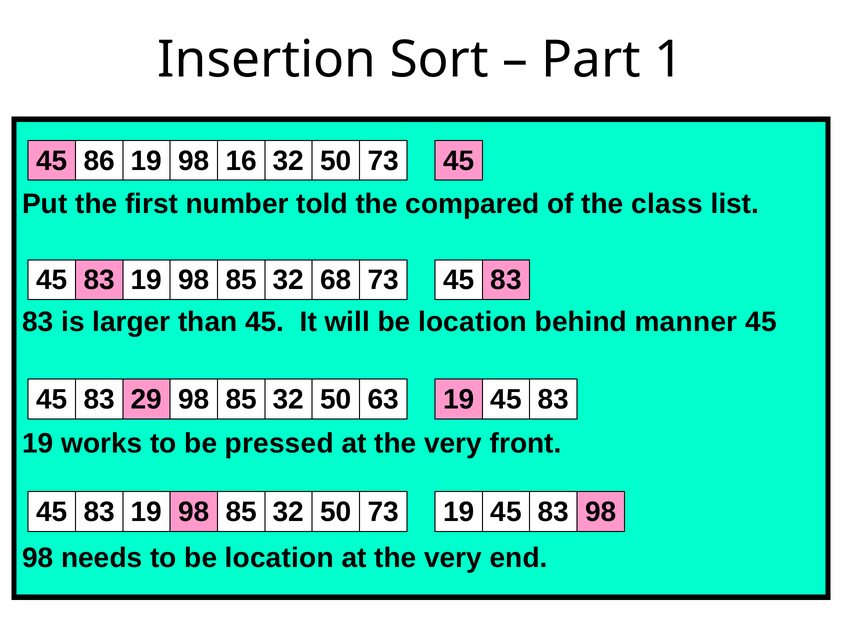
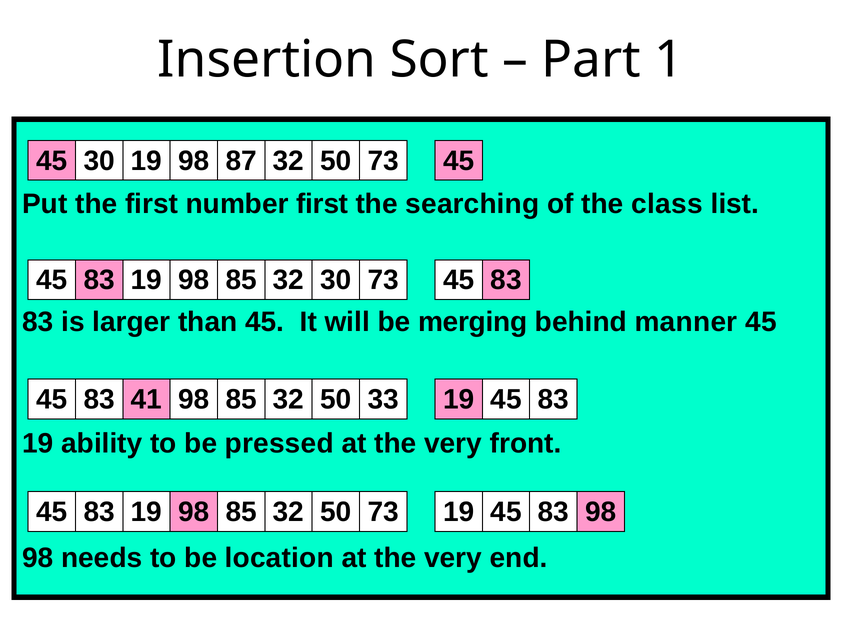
45 86: 86 -> 30
16: 16 -> 87
number told: told -> first
compared: compared -> searching
32 68: 68 -> 30
will be location: location -> merging
29: 29 -> 41
63: 63 -> 33
works: works -> ability
